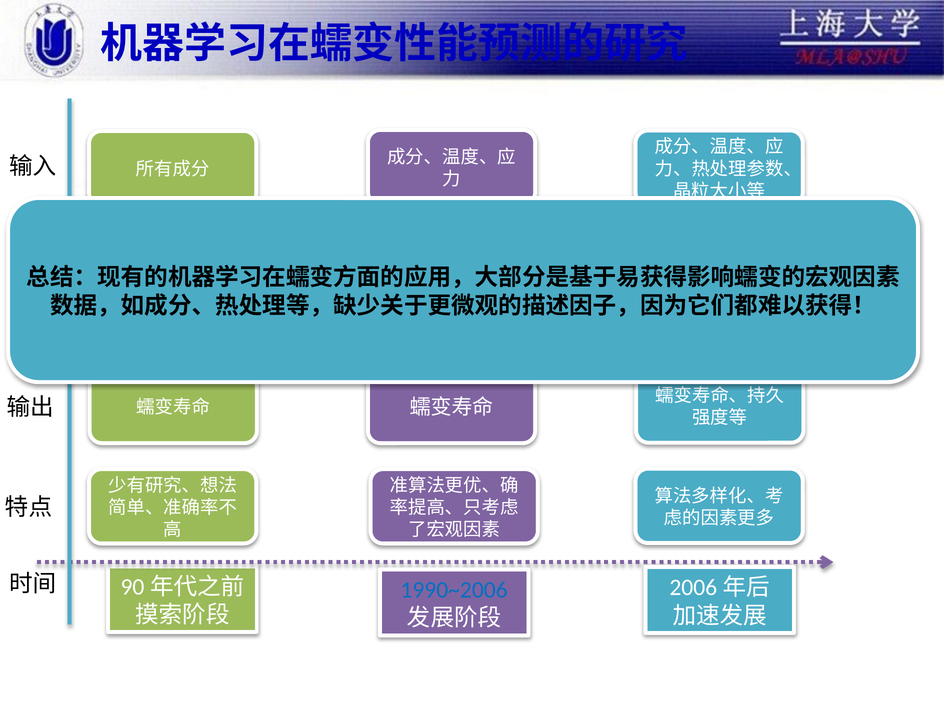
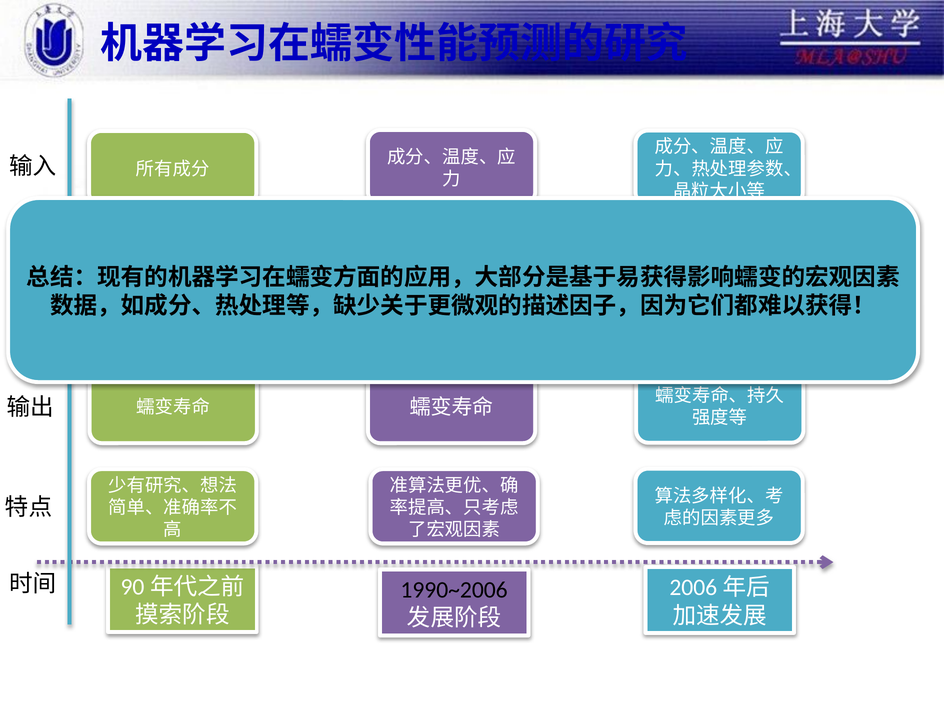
1990~2006 colour: blue -> black
